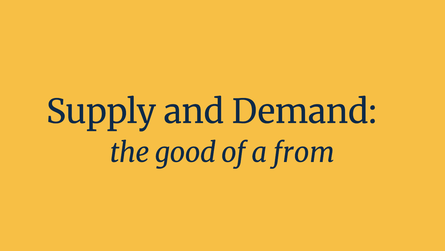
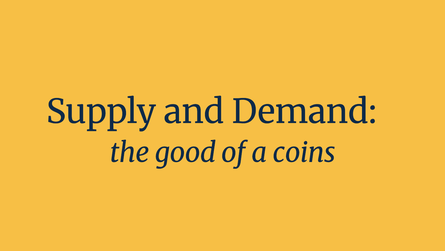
from: from -> coins
